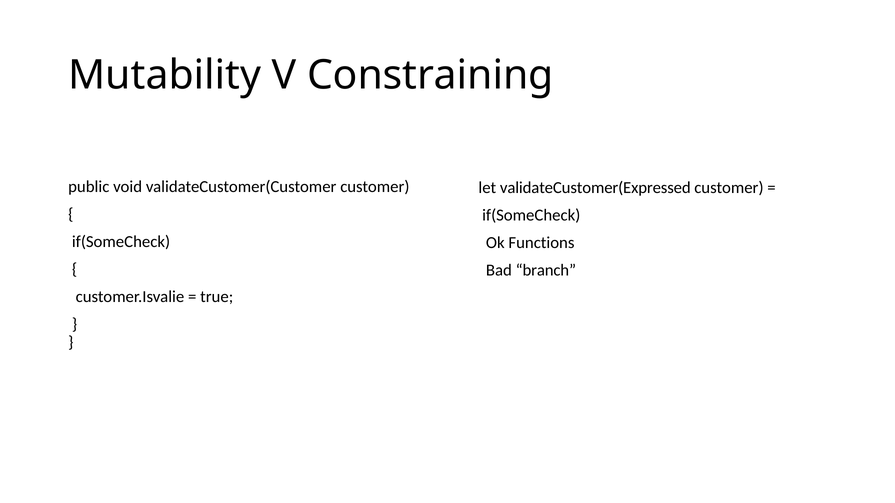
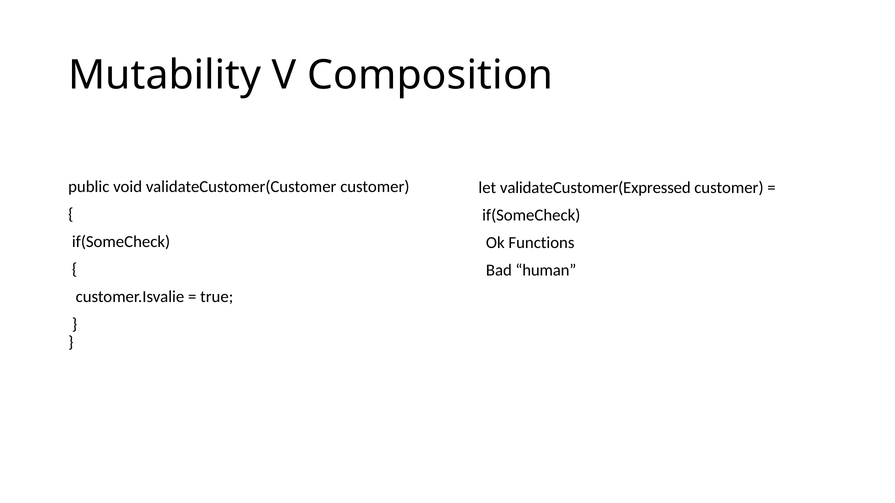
Constraining: Constraining -> Composition
branch: branch -> human
